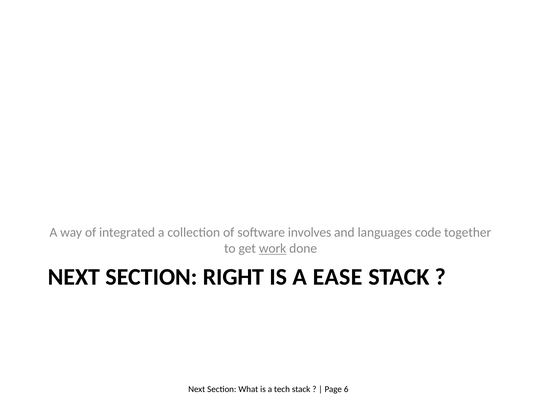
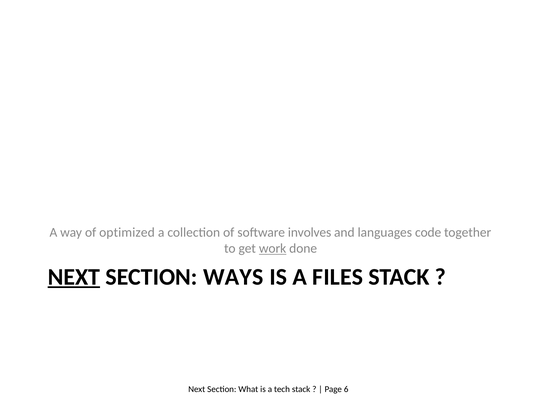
integrated: integrated -> optimized
NEXT at (74, 277) underline: none -> present
RIGHT: RIGHT -> WAYS
EASE: EASE -> FILES
